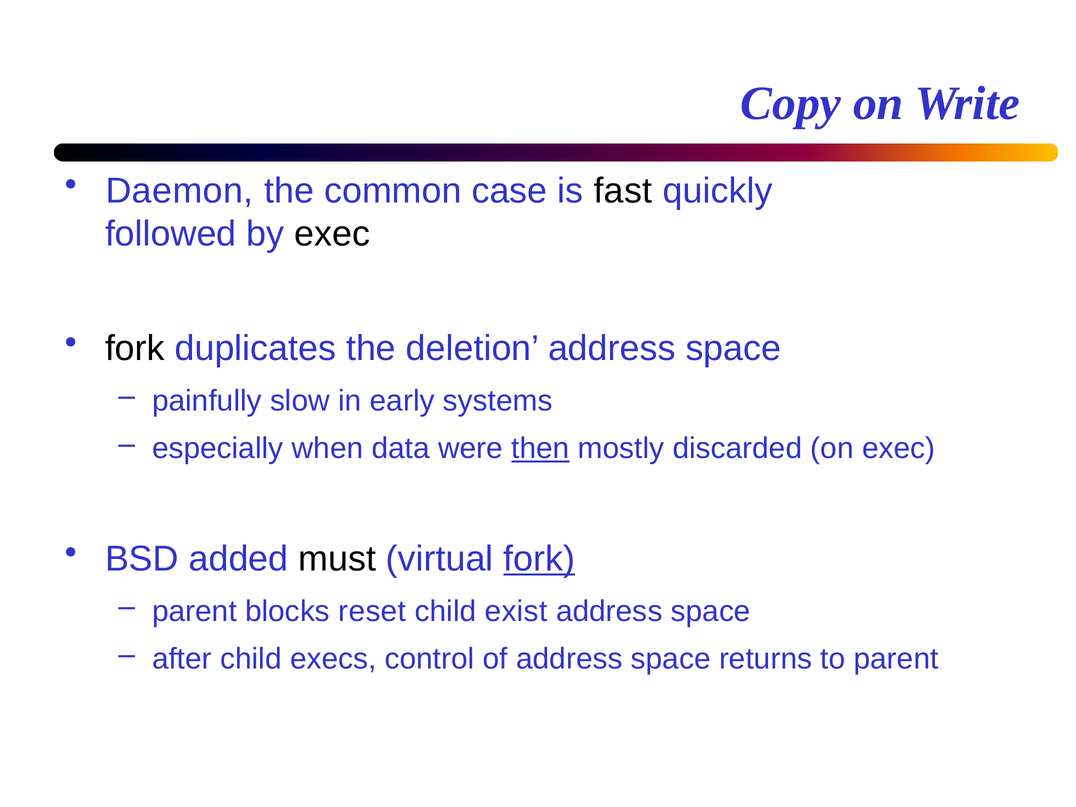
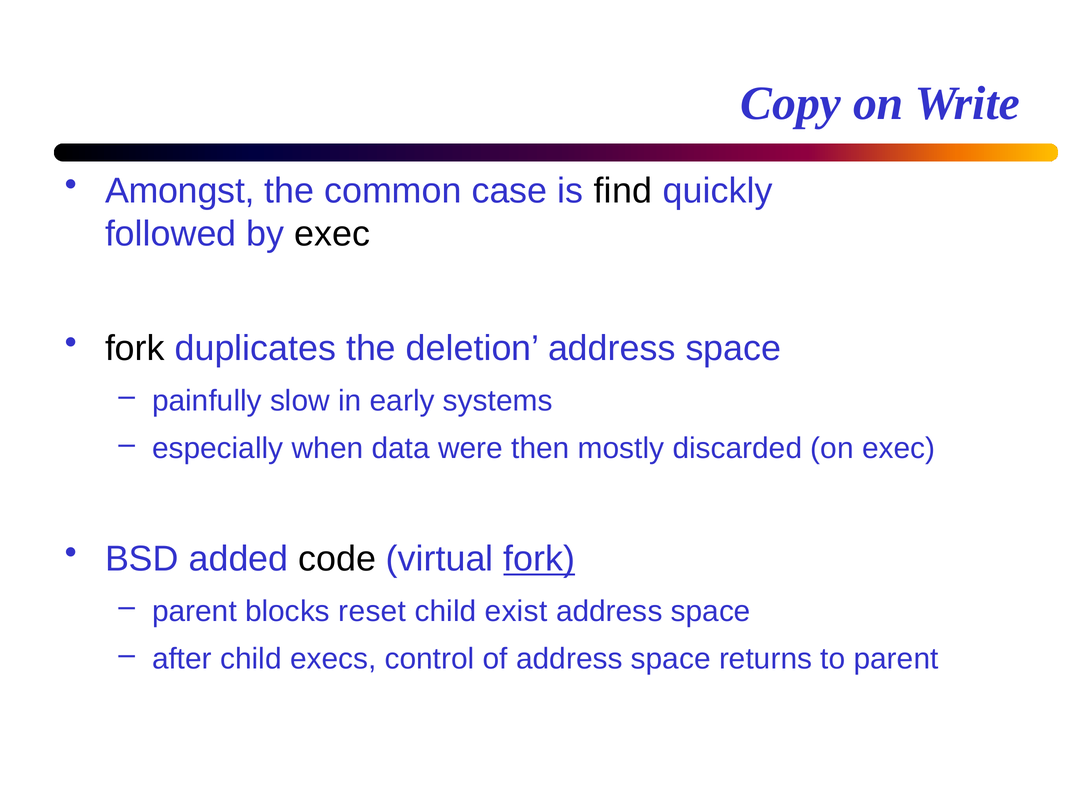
Daemon: Daemon -> Amongst
fast: fast -> find
then underline: present -> none
must: must -> code
